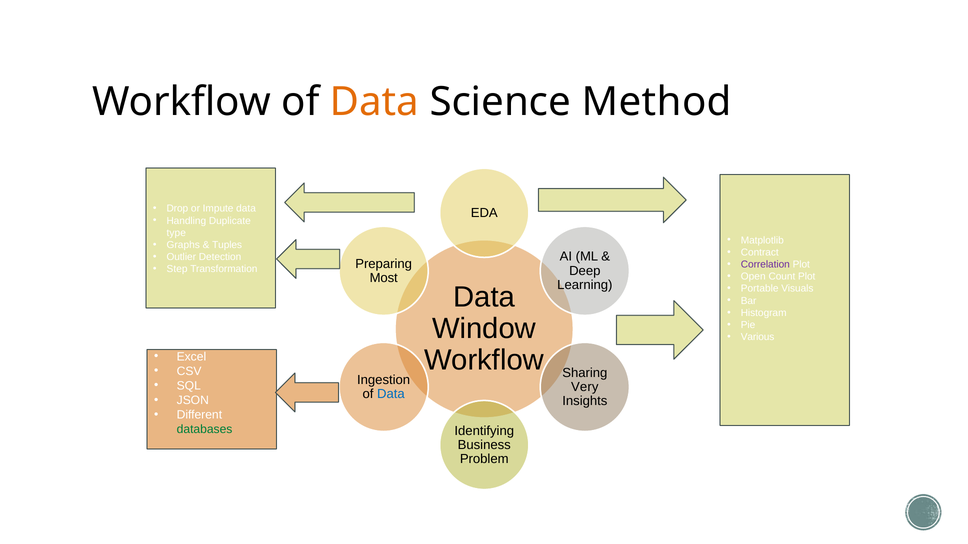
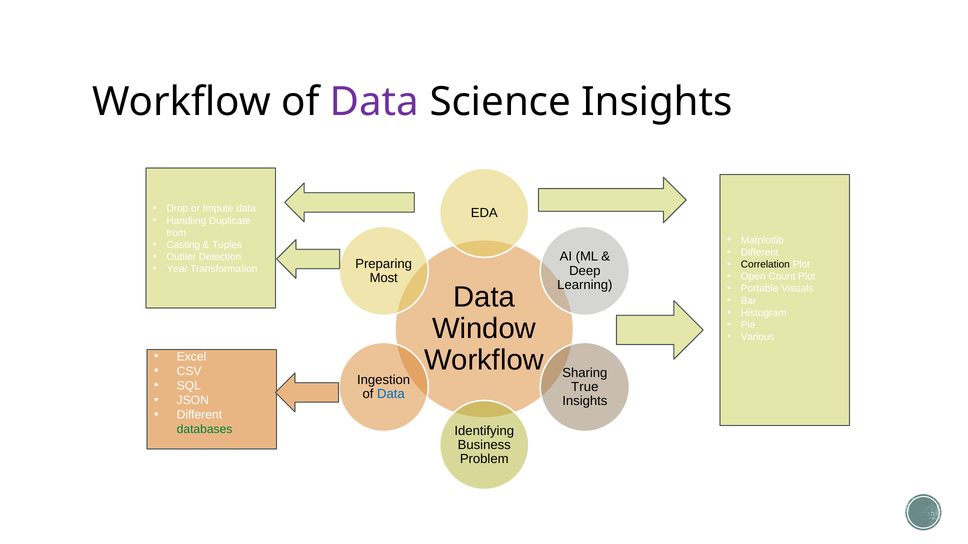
Data at (374, 102) colour: orange -> purple
Science Method: Method -> Insights
type: type -> from
Graphs: Graphs -> Casting
Contract at (760, 253): Contract -> Different
Correlation colour: purple -> black
Step: Step -> Year
Very: Very -> True
